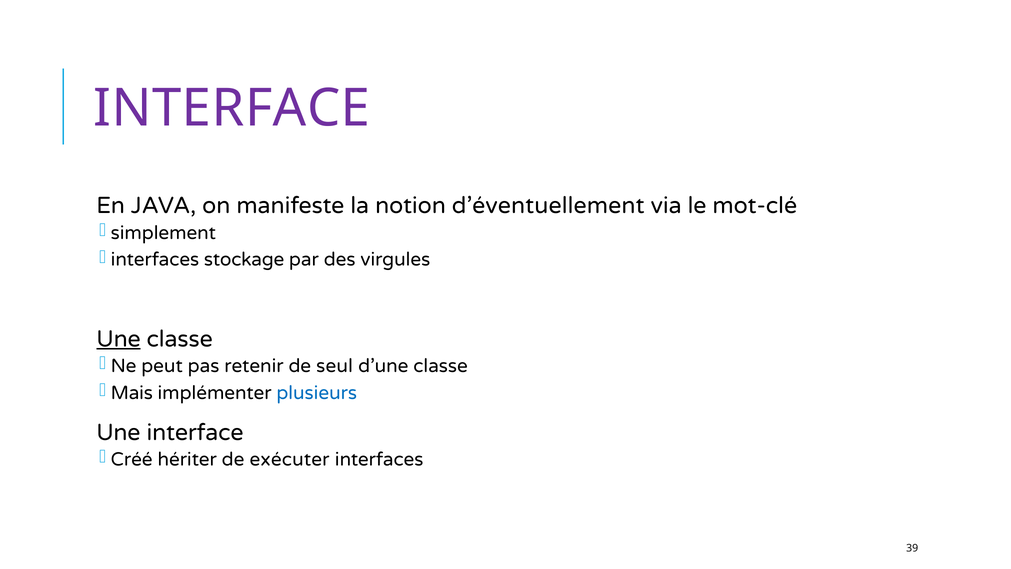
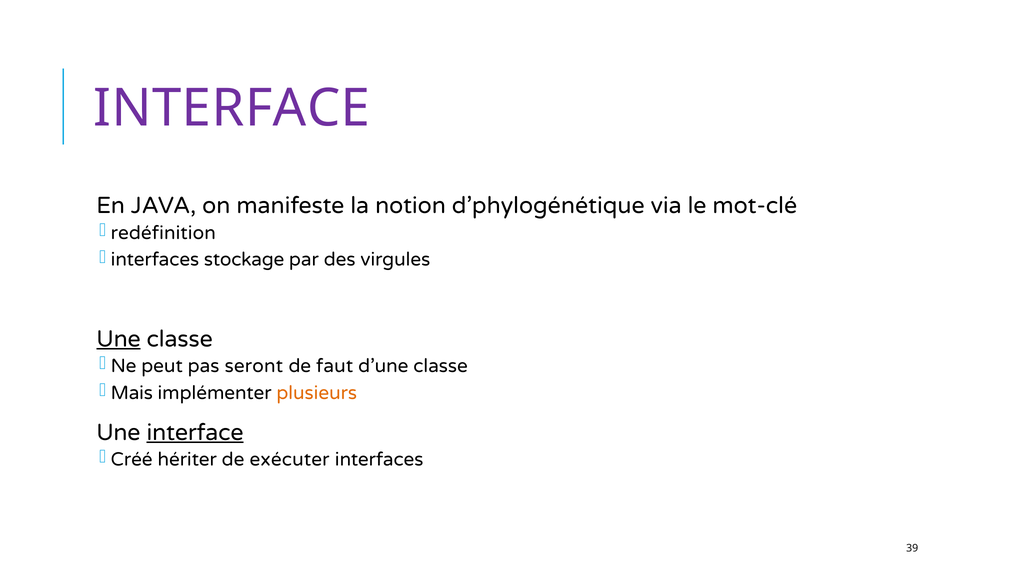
d’éventuellement: d’éventuellement -> d’phylogénétique
simplement: simplement -> redéfinition
retenir: retenir -> seront
seul: seul -> faut
plusieurs colour: blue -> orange
interface at (195, 432) underline: none -> present
